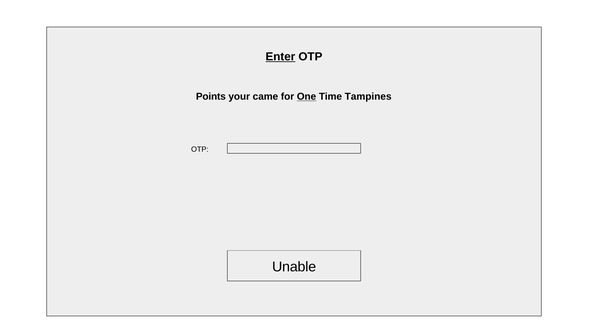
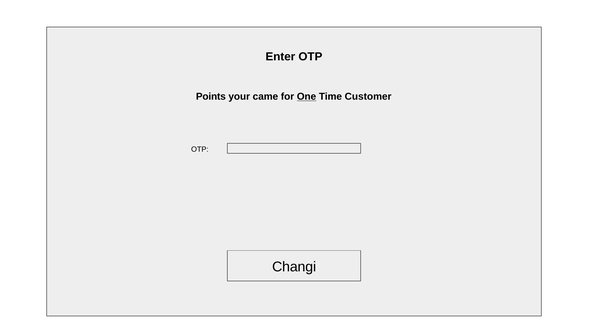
Enter underline: present -> none
Tampines: Tampines -> Customer
Unable: Unable -> Changi
